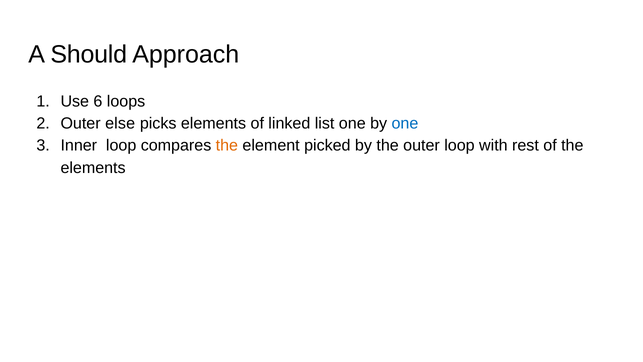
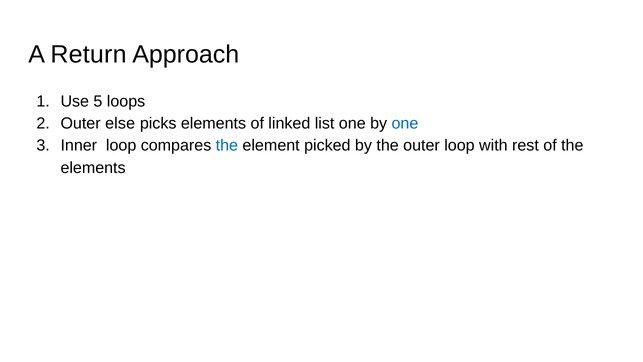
Should: Should -> Return
6: 6 -> 5
the at (227, 145) colour: orange -> blue
